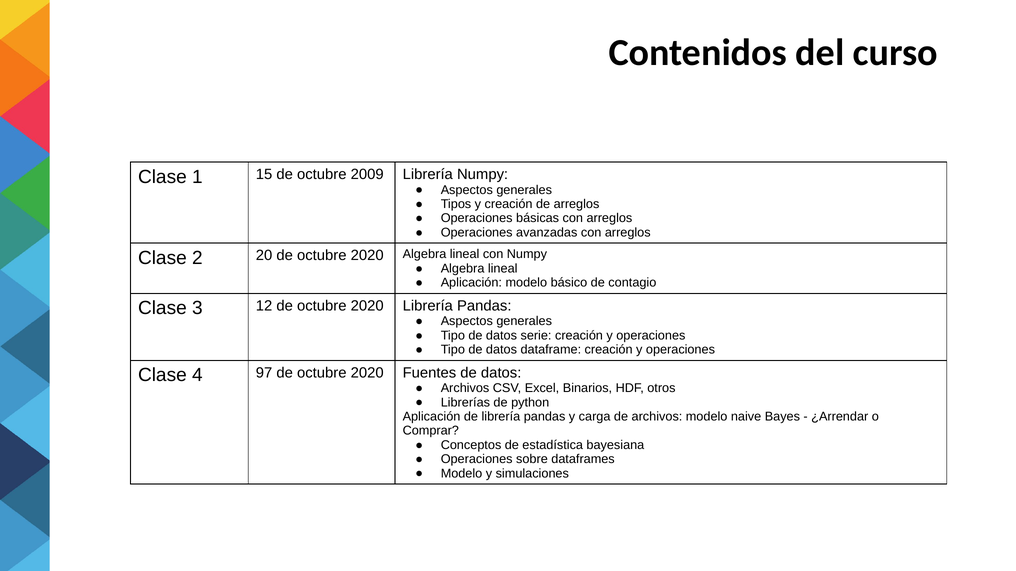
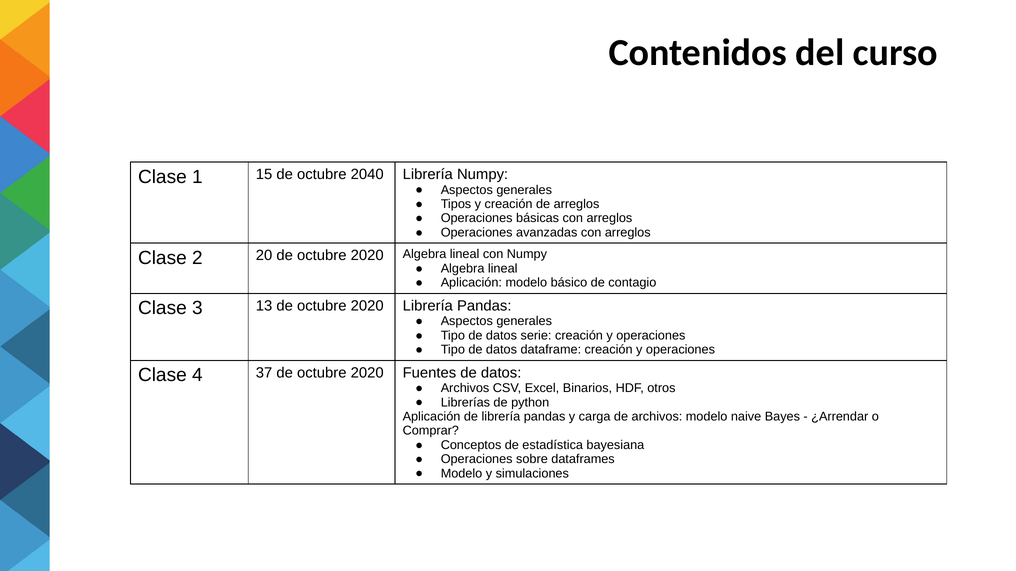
2009: 2009 -> 2040
12: 12 -> 13
97: 97 -> 37
